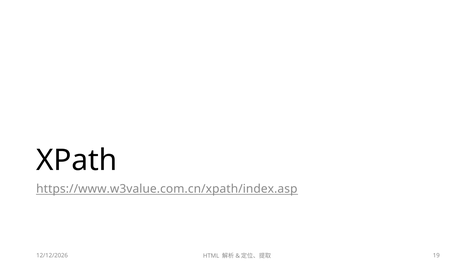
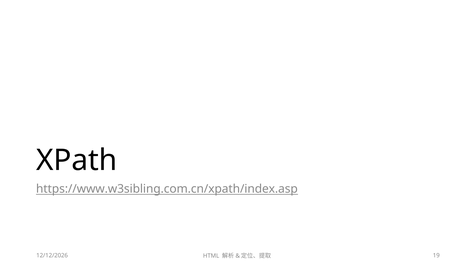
https://www.w3value.com.cn/xpath/index.asp: https://www.w3value.com.cn/xpath/index.asp -> https://www.w3sibling.com.cn/xpath/index.asp
